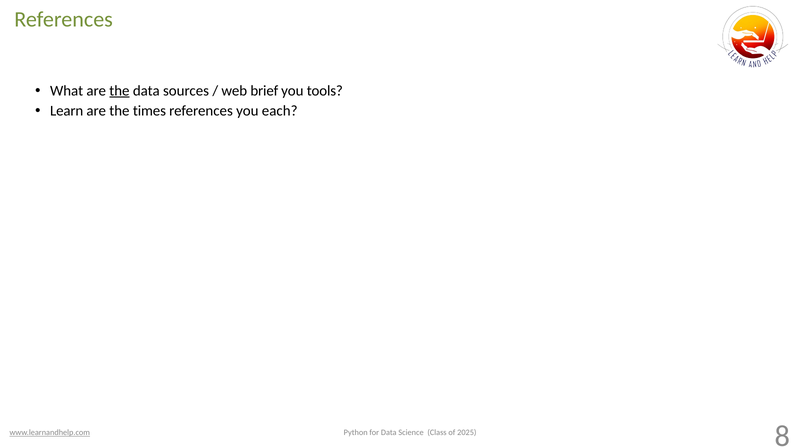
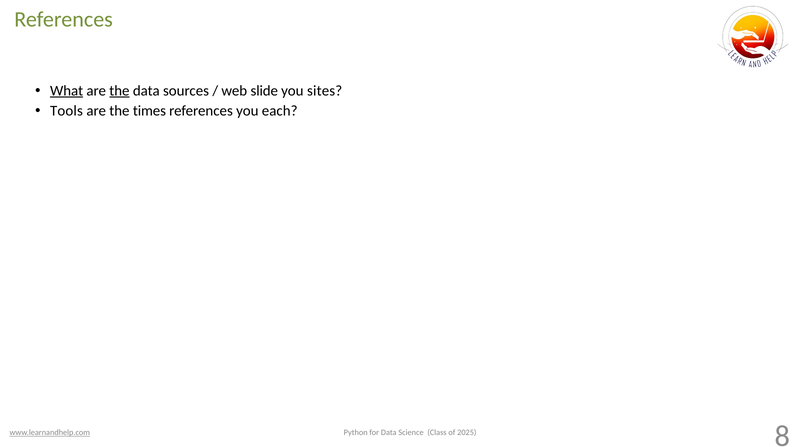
What underline: none -> present
brief: brief -> slide
tools: tools -> sites
Learn: Learn -> Tools
